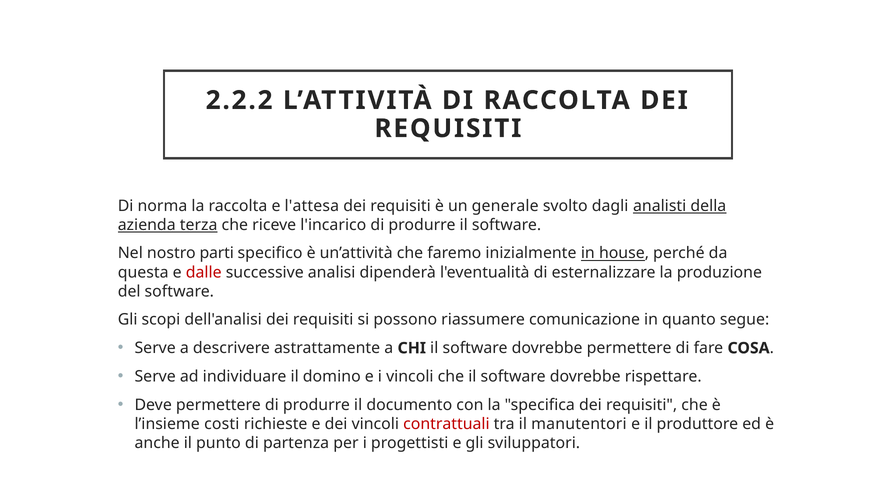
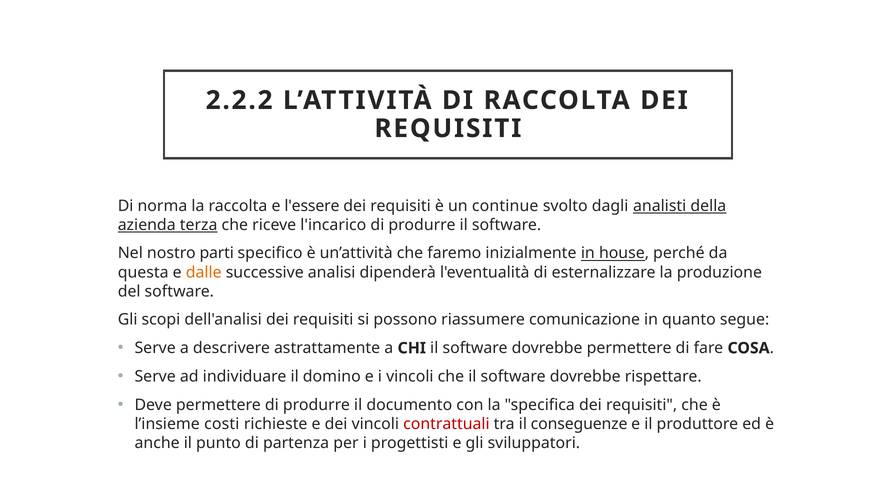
l'attesa: l'attesa -> l'essere
generale: generale -> continue
dalle colour: red -> orange
manutentori: manutentori -> conseguenze
